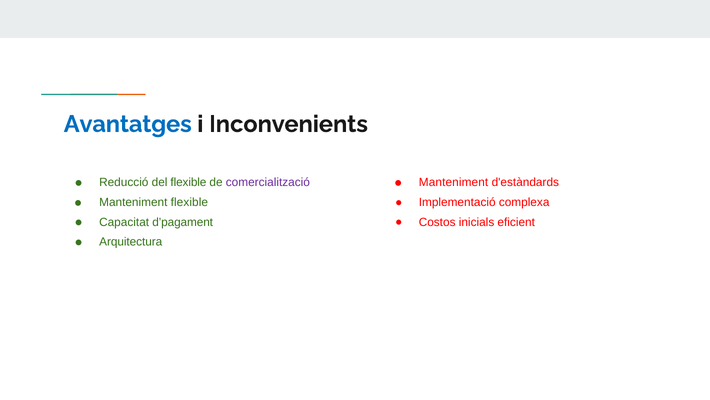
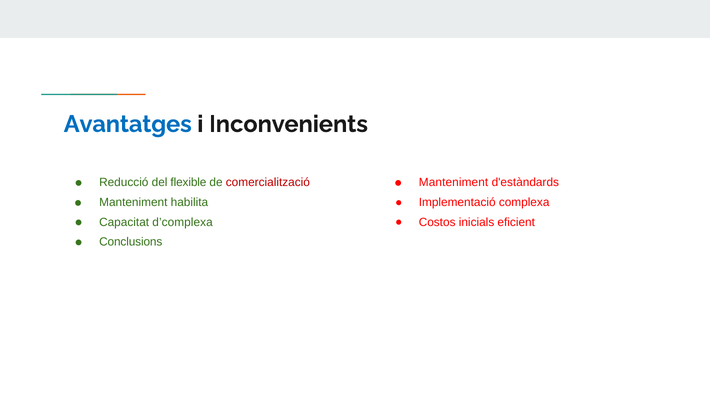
comercialització colour: purple -> red
Manteniment flexible: flexible -> habilita
d’pagament: d’pagament -> d’complexa
Arquitectura: Arquitectura -> Conclusions
